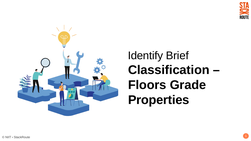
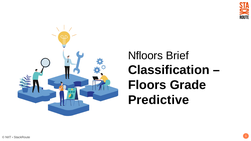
Identify: Identify -> Nfloors
Properties: Properties -> Predictive
